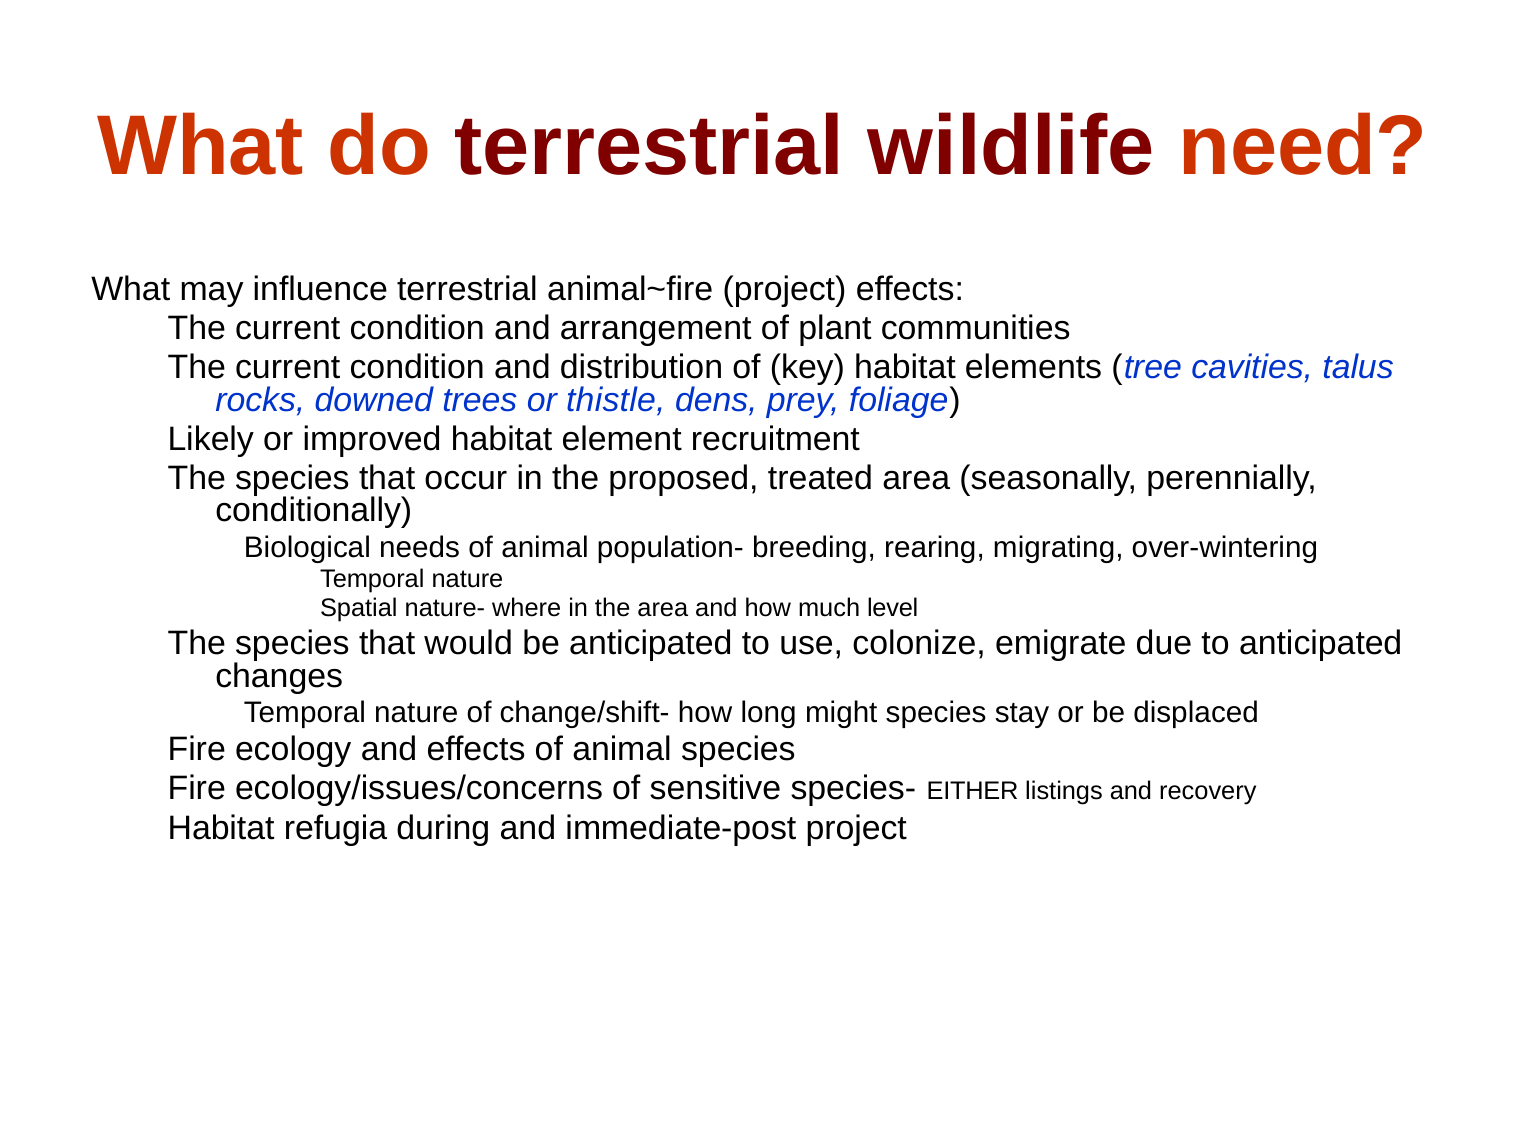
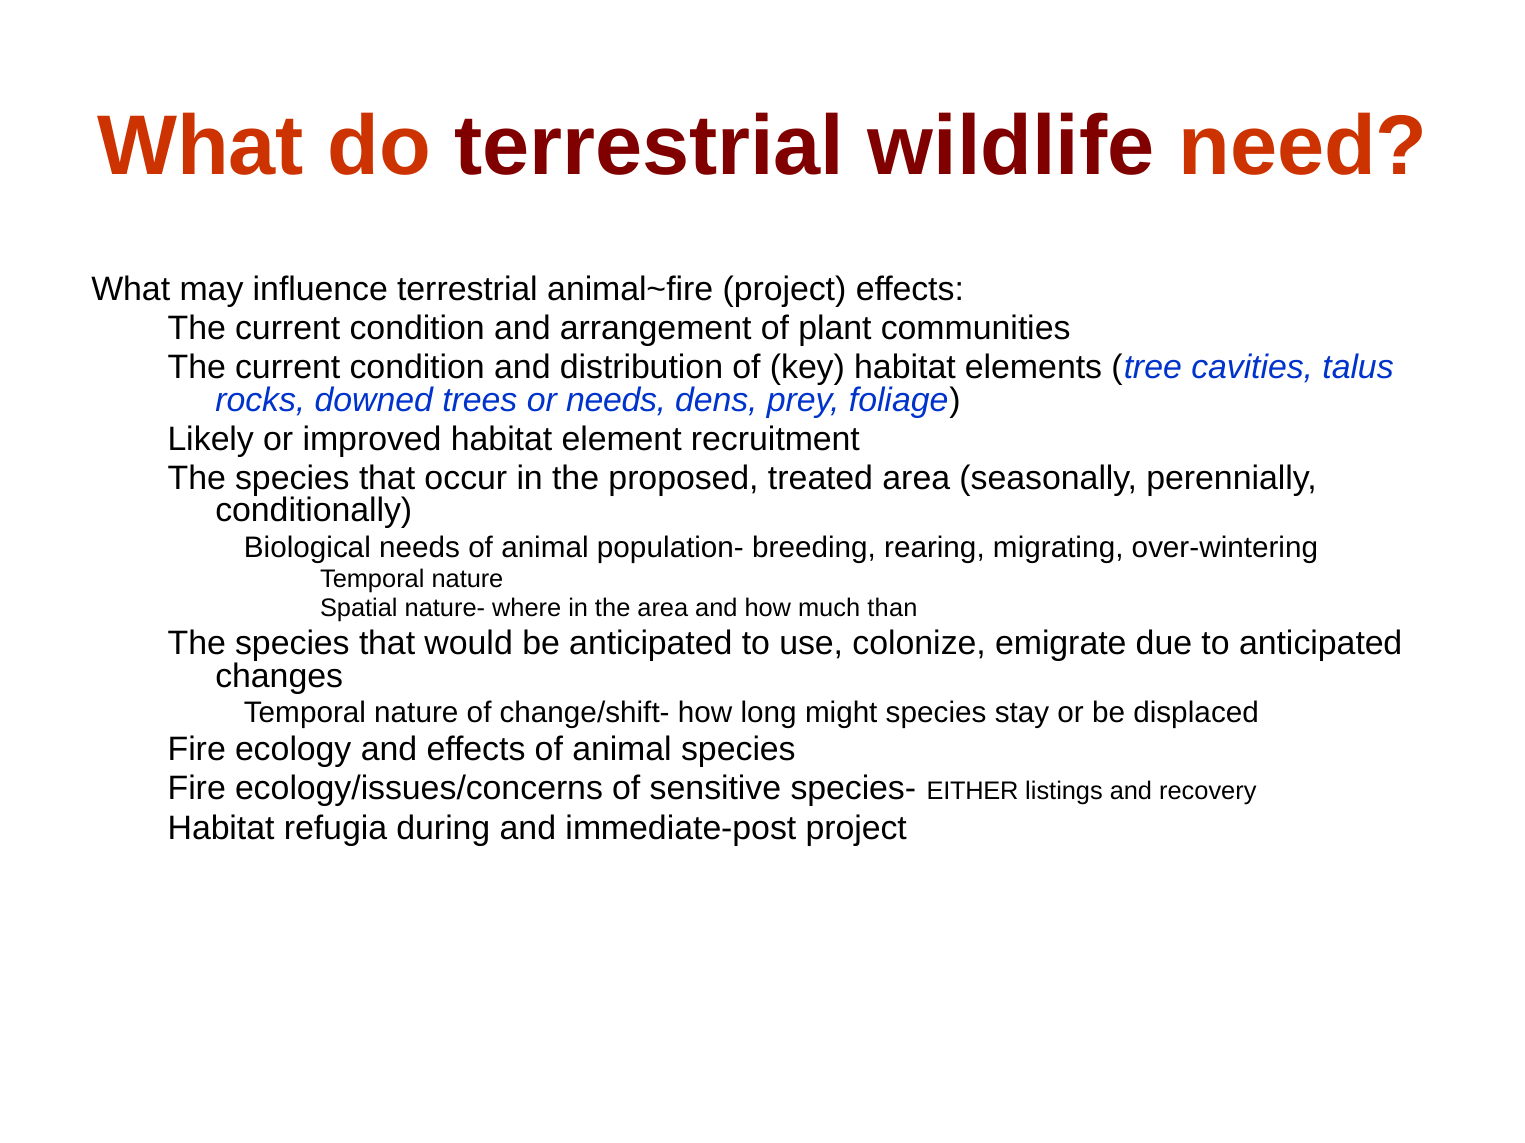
or thistle: thistle -> needs
level: level -> than
